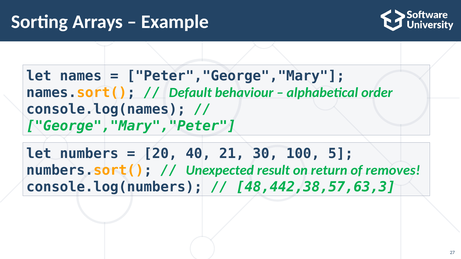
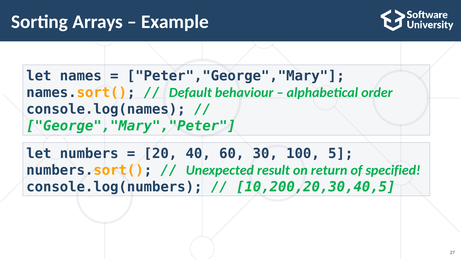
21: 21 -> 60
removes: removes -> specified
48,442,38,57,63,3: 48,442,38,57,63,3 -> 10,200,20,30,40,5
